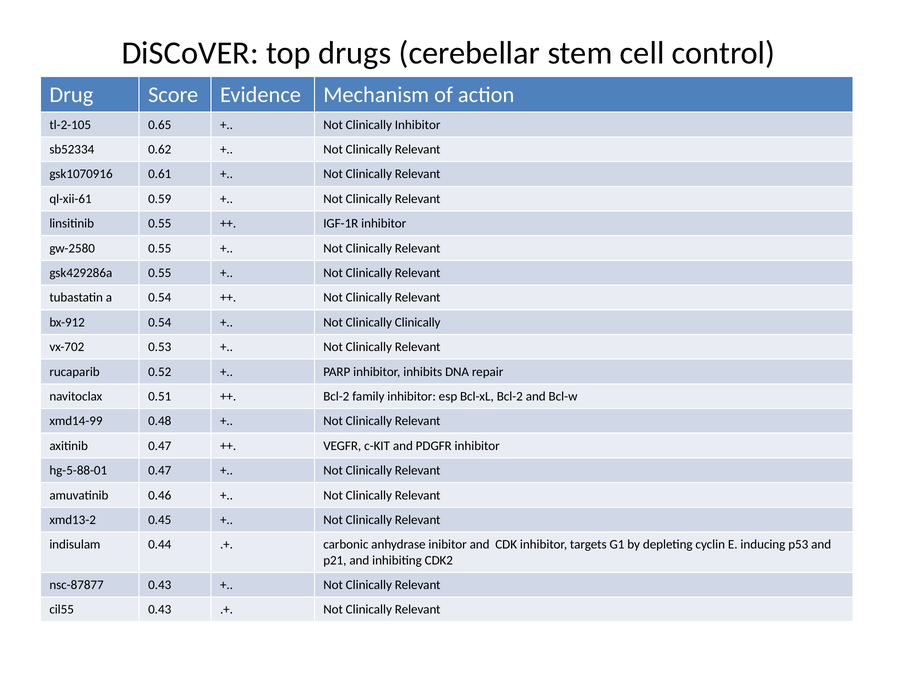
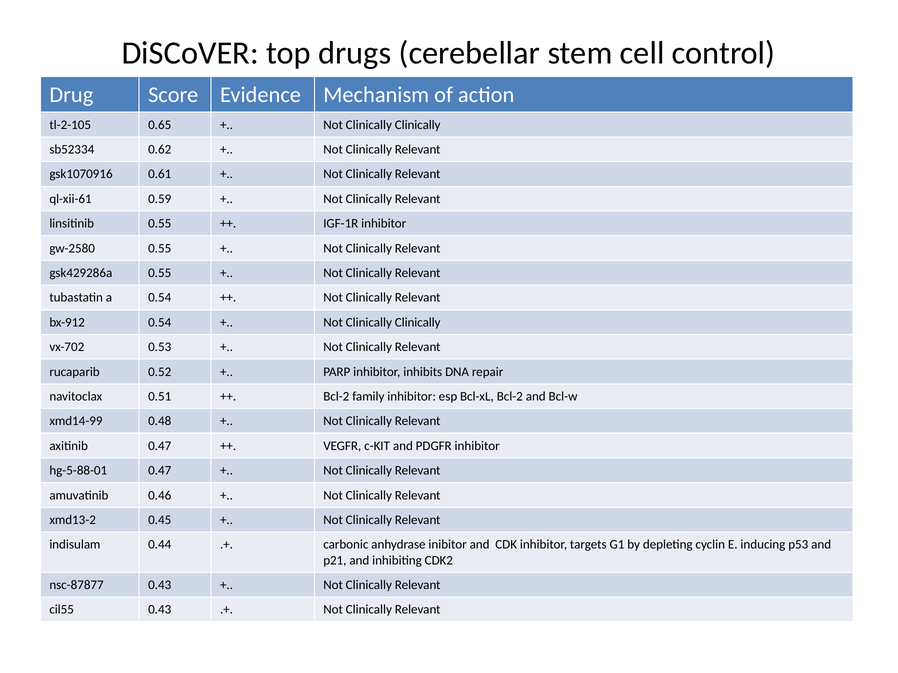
Inhibitor at (418, 125): Inhibitor -> Clinically
